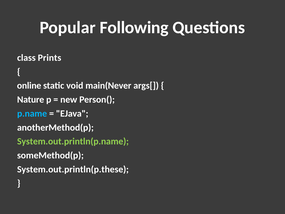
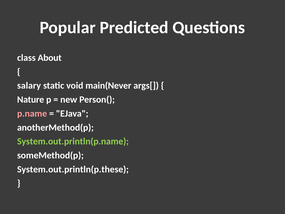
Following: Following -> Predicted
Prints: Prints -> About
online: online -> salary
p.name colour: light blue -> pink
